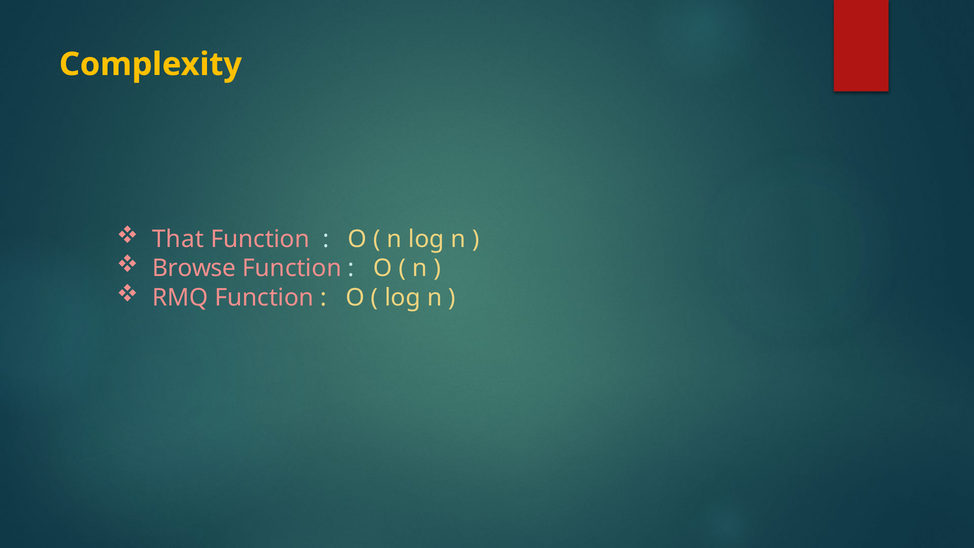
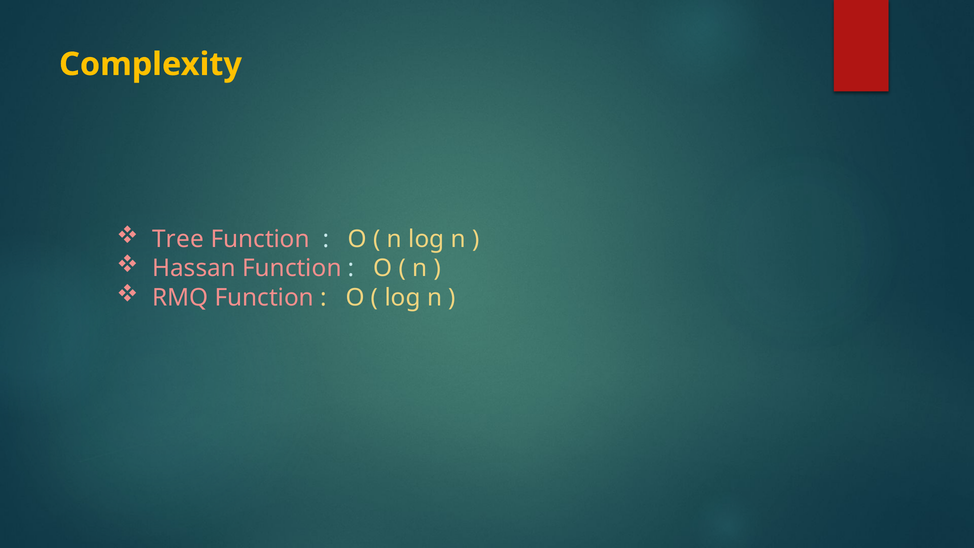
That: That -> Tree
Browse: Browse -> Hassan
